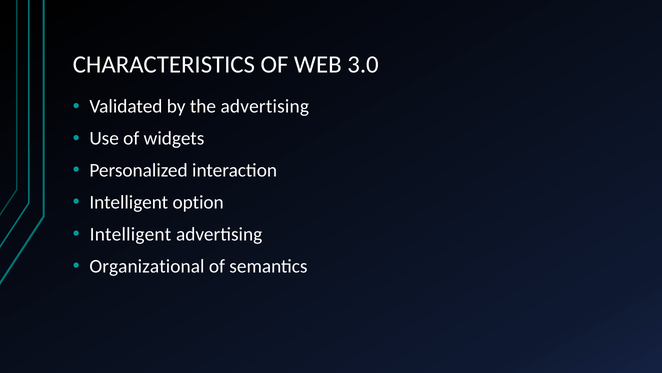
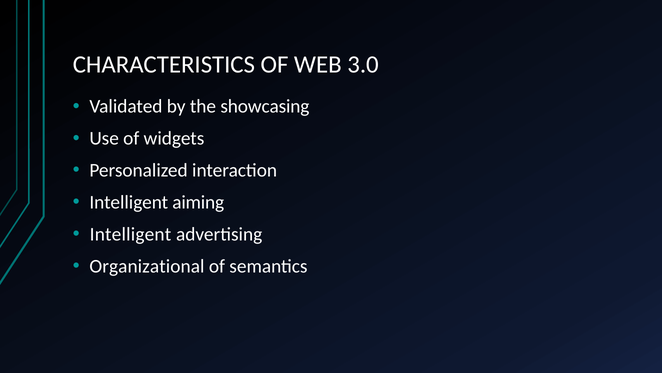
the advertising: advertising -> showcasing
option: option -> aiming
